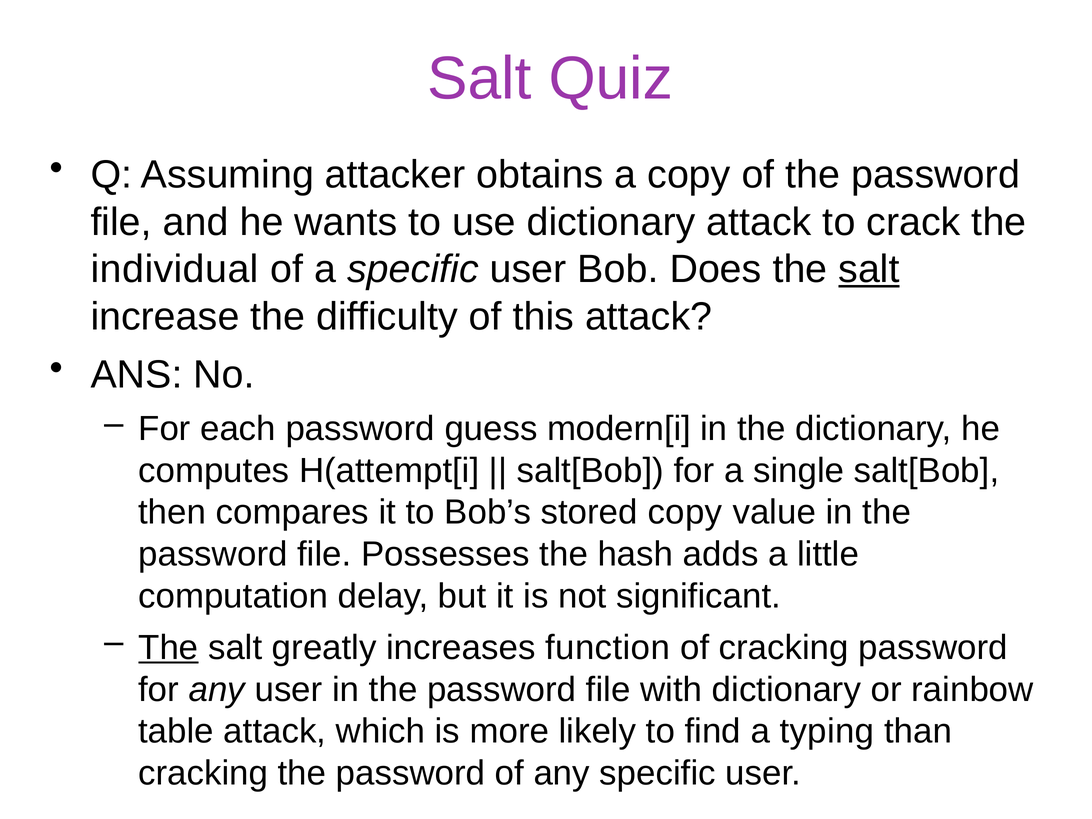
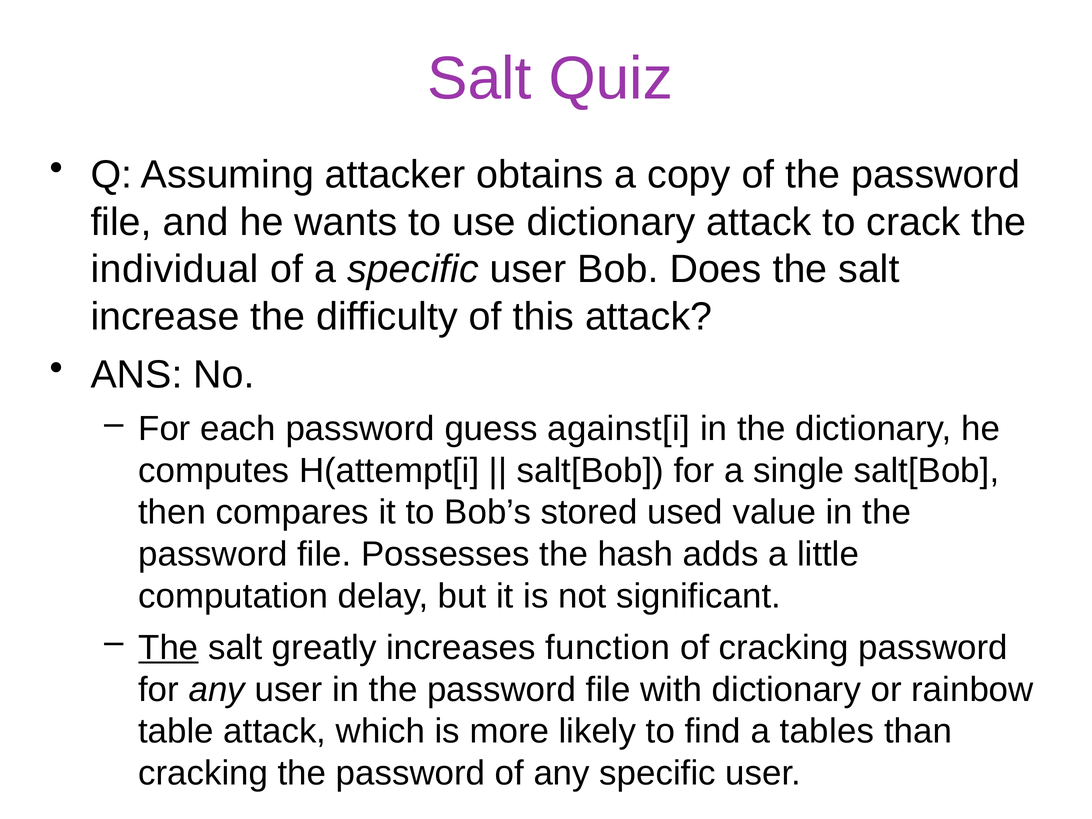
salt at (869, 269) underline: present -> none
modern[i: modern[i -> against[i
stored copy: copy -> used
typing: typing -> tables
